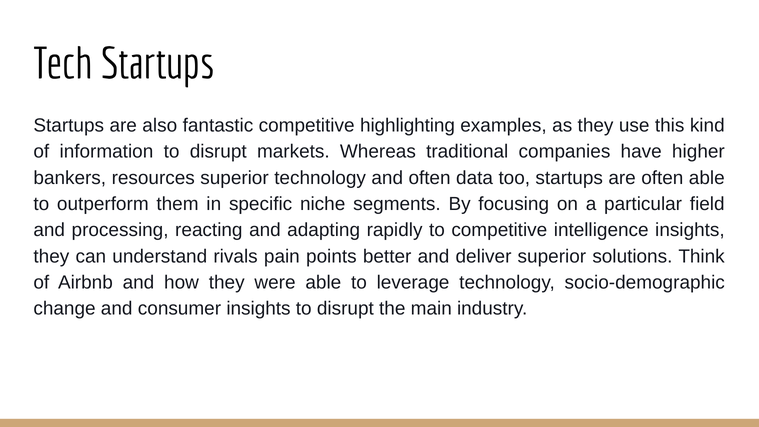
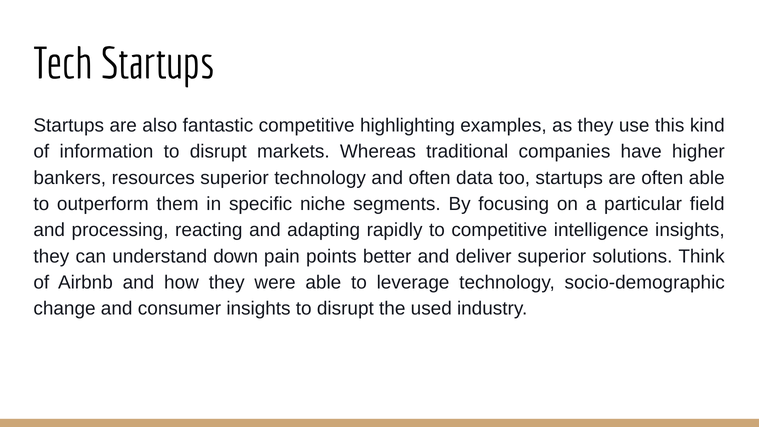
rivals: rivals -> down
main: main -> used
